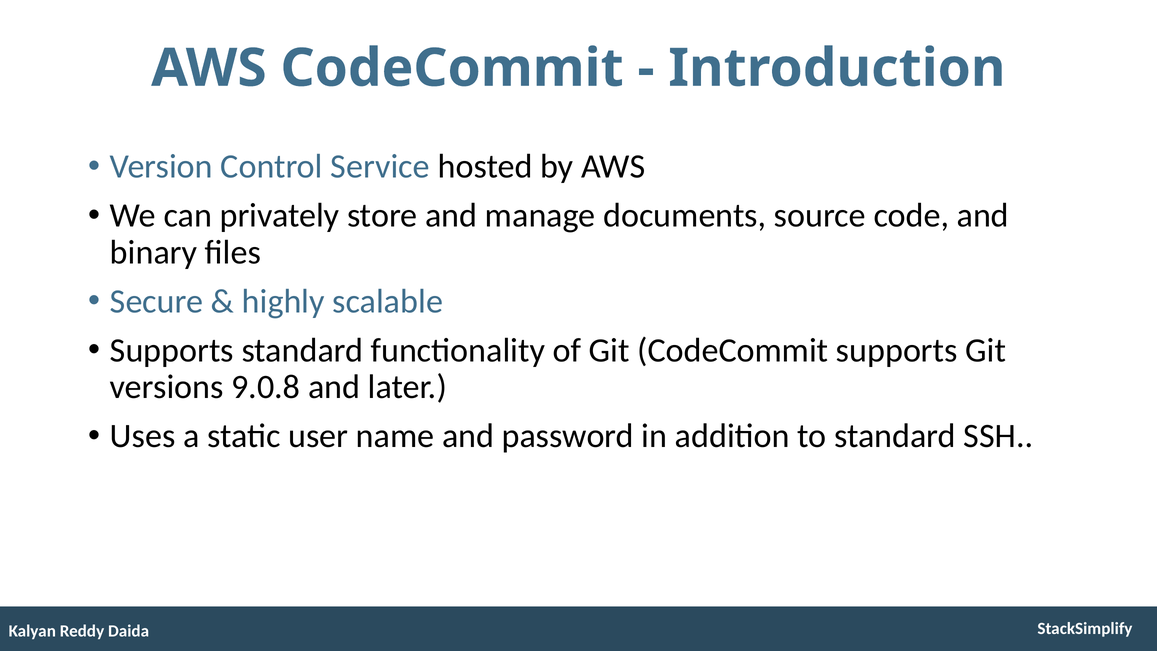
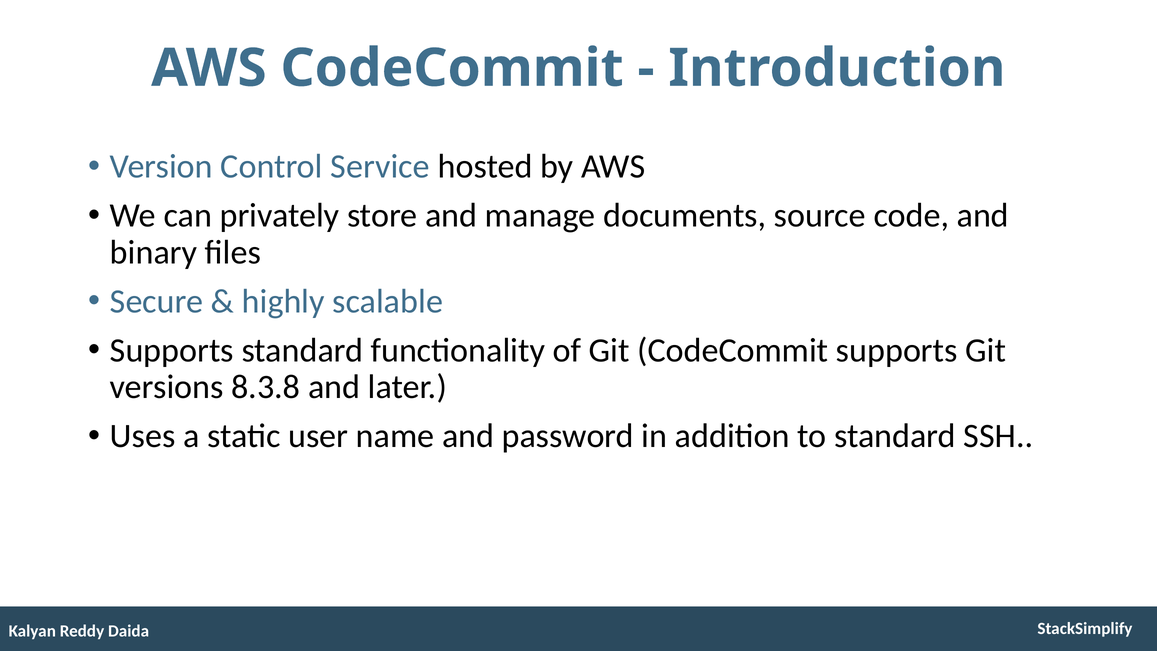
9.0.8: 9.0.8 -> 8.3.8
